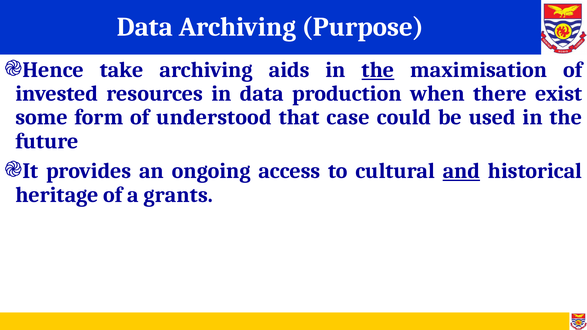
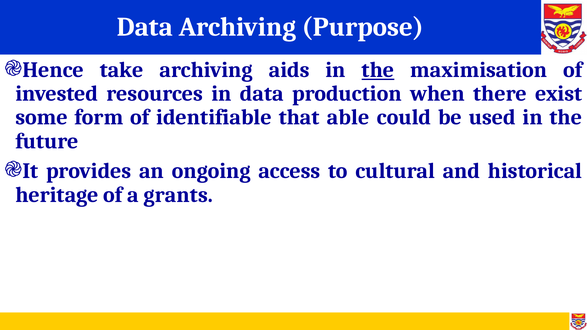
understood: understood -> identifiable
case: case -> able
and underline: present -> none
